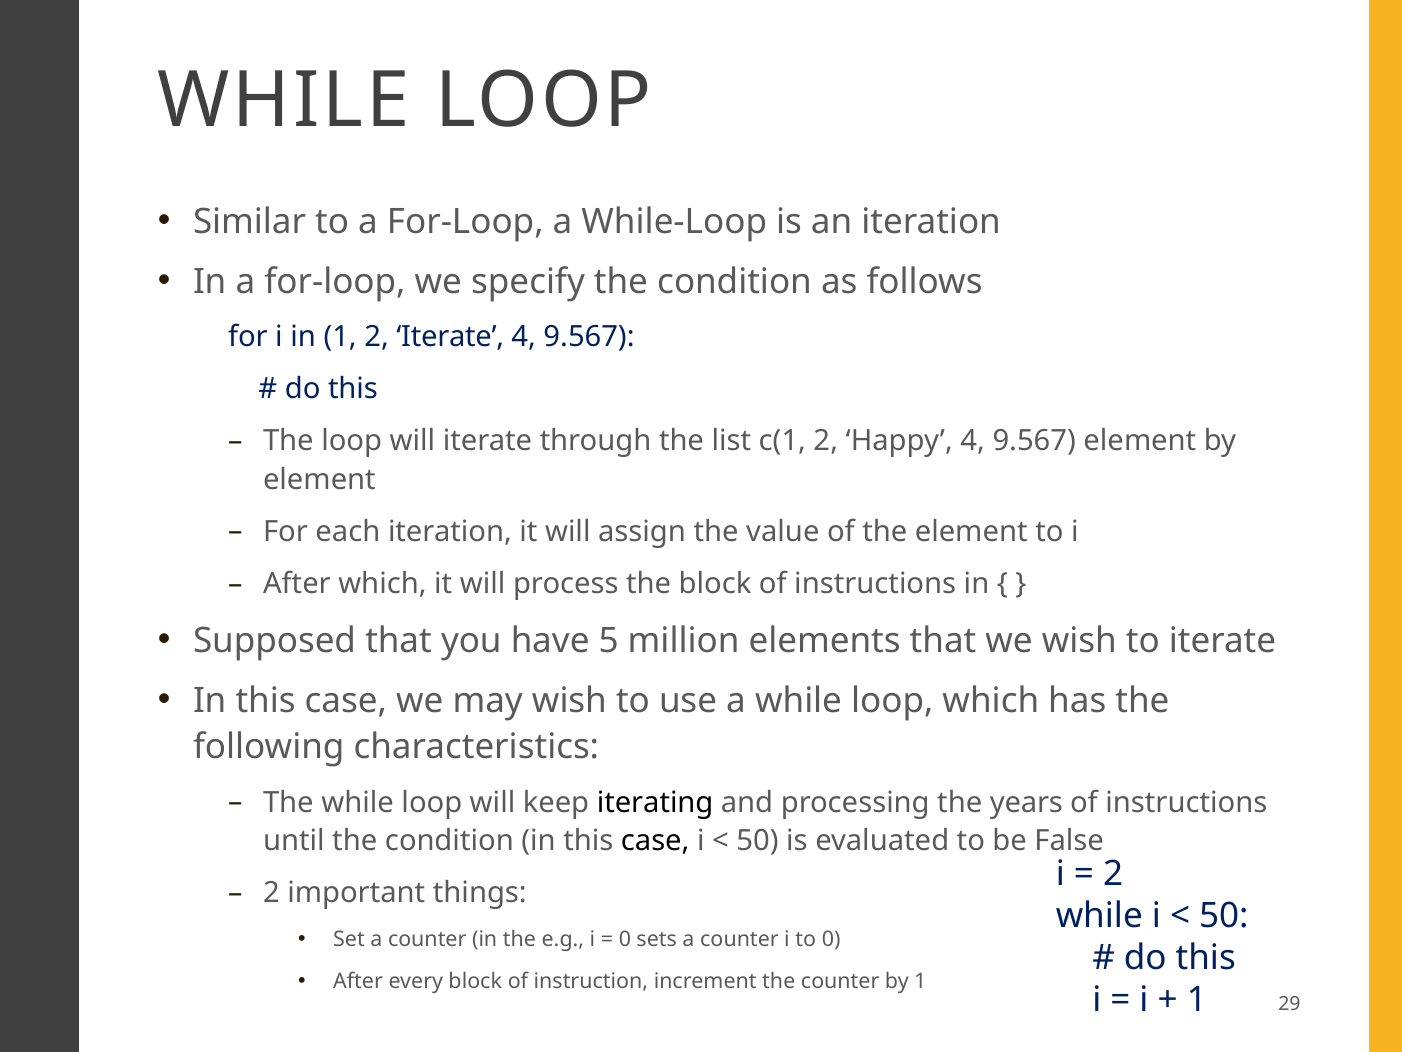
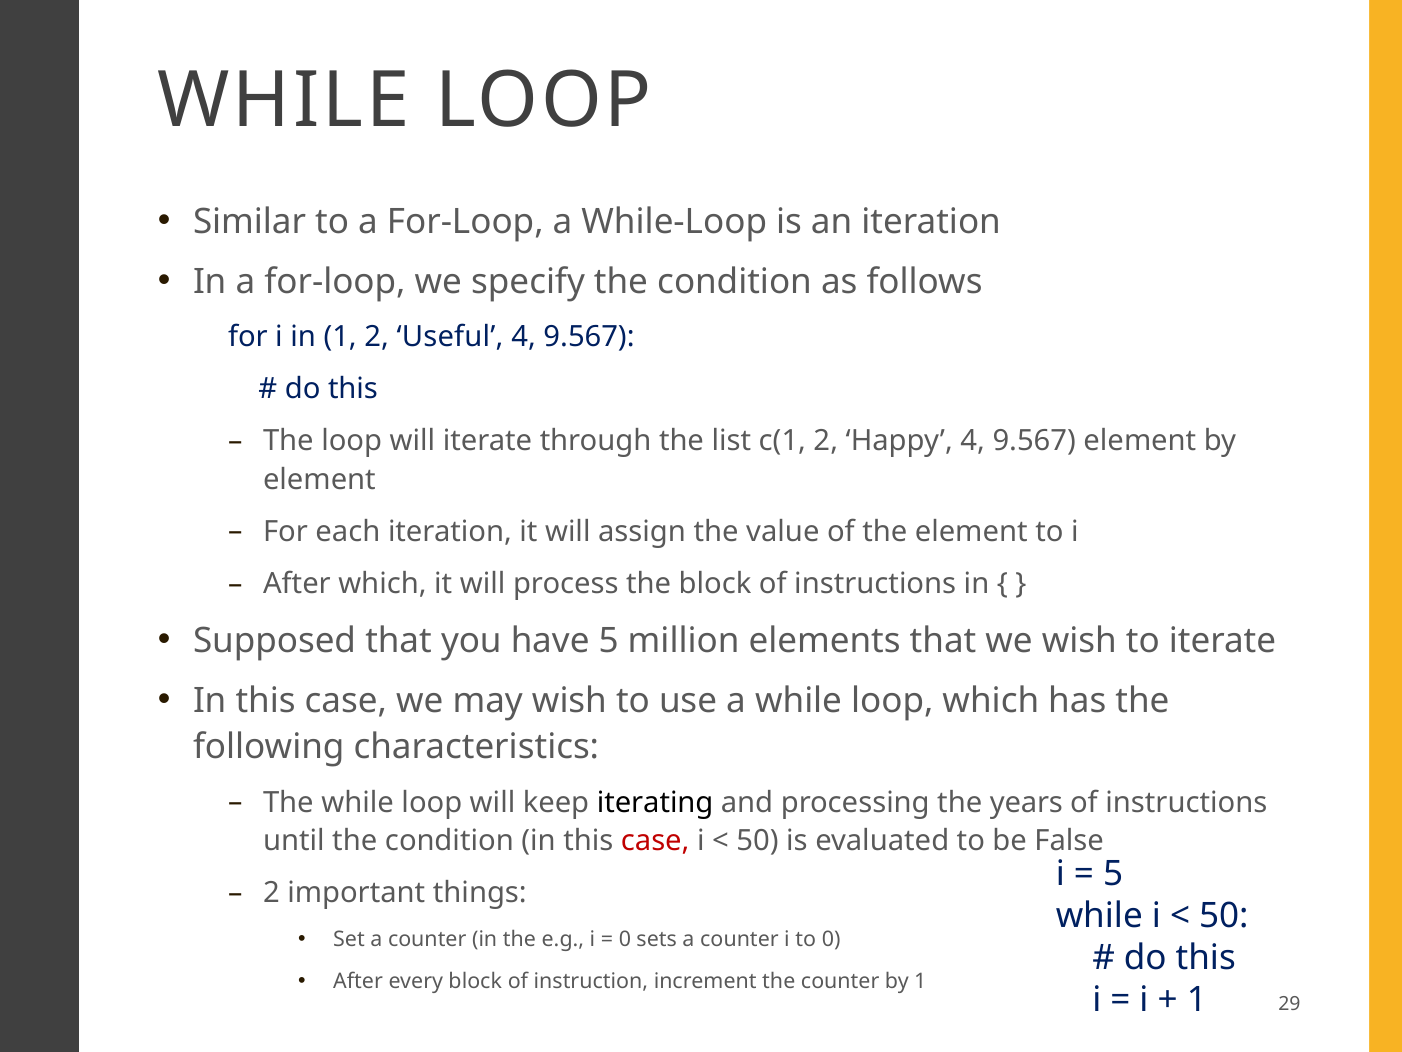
2 Iterate: Iterate -> Useful
case at (655, 841) colour: black -> red
2 at (1113, 874): 2 -> 5
